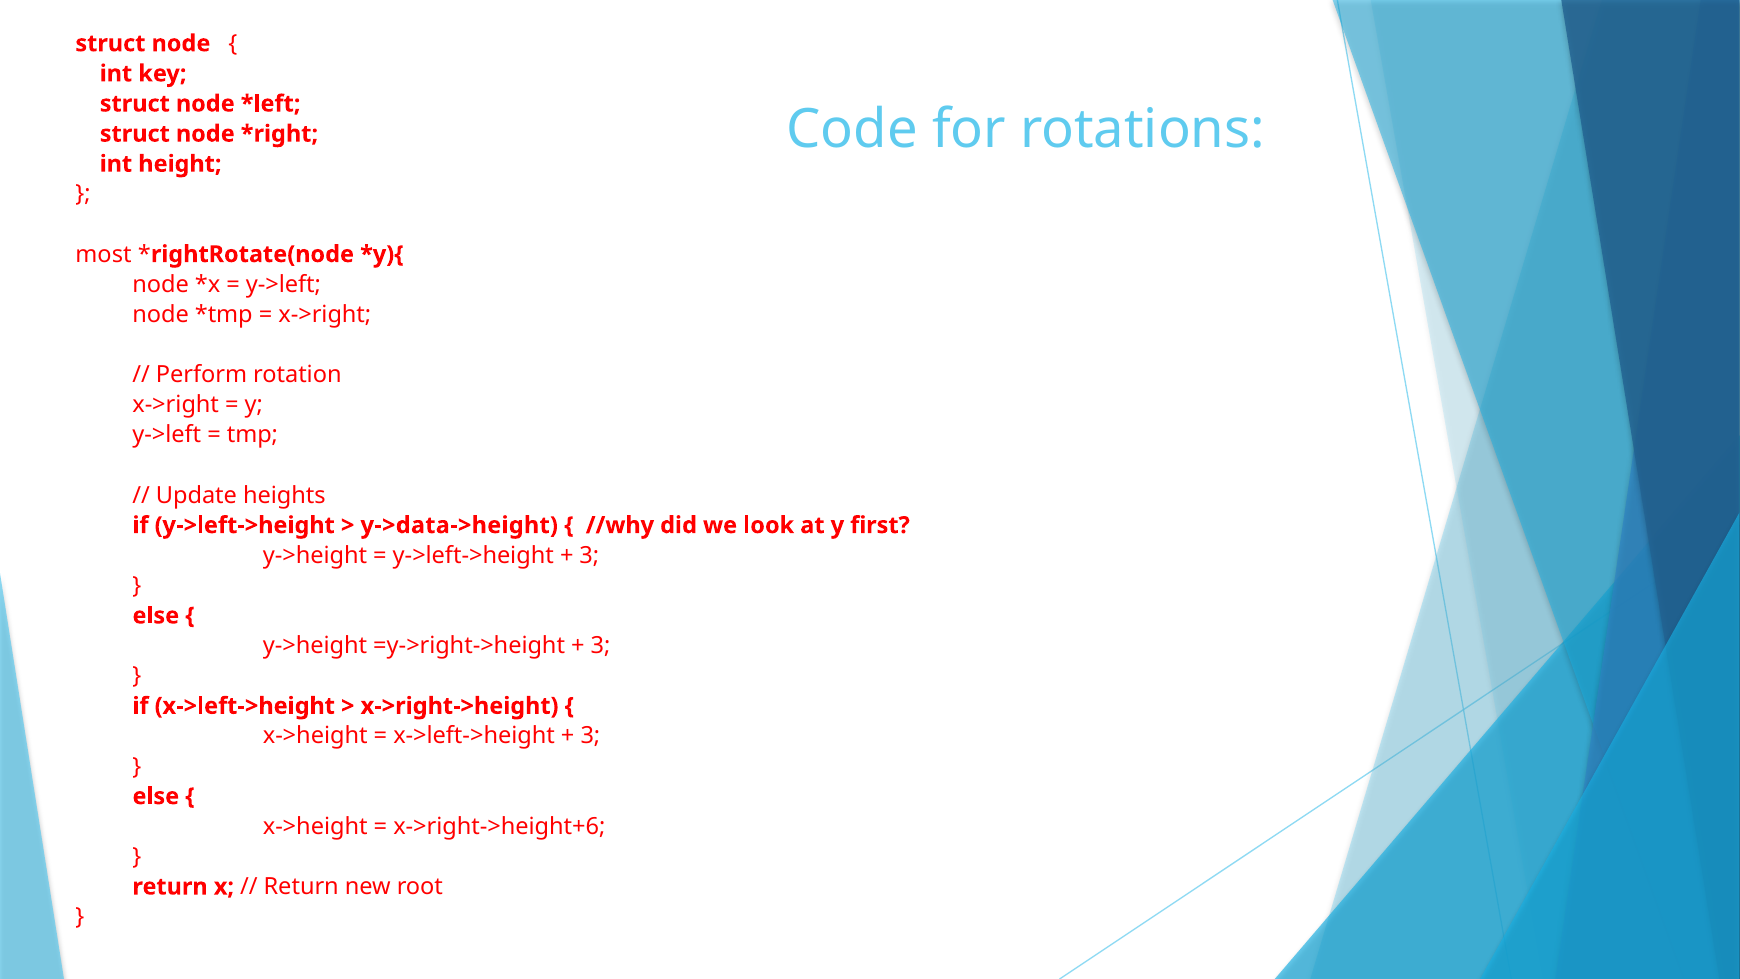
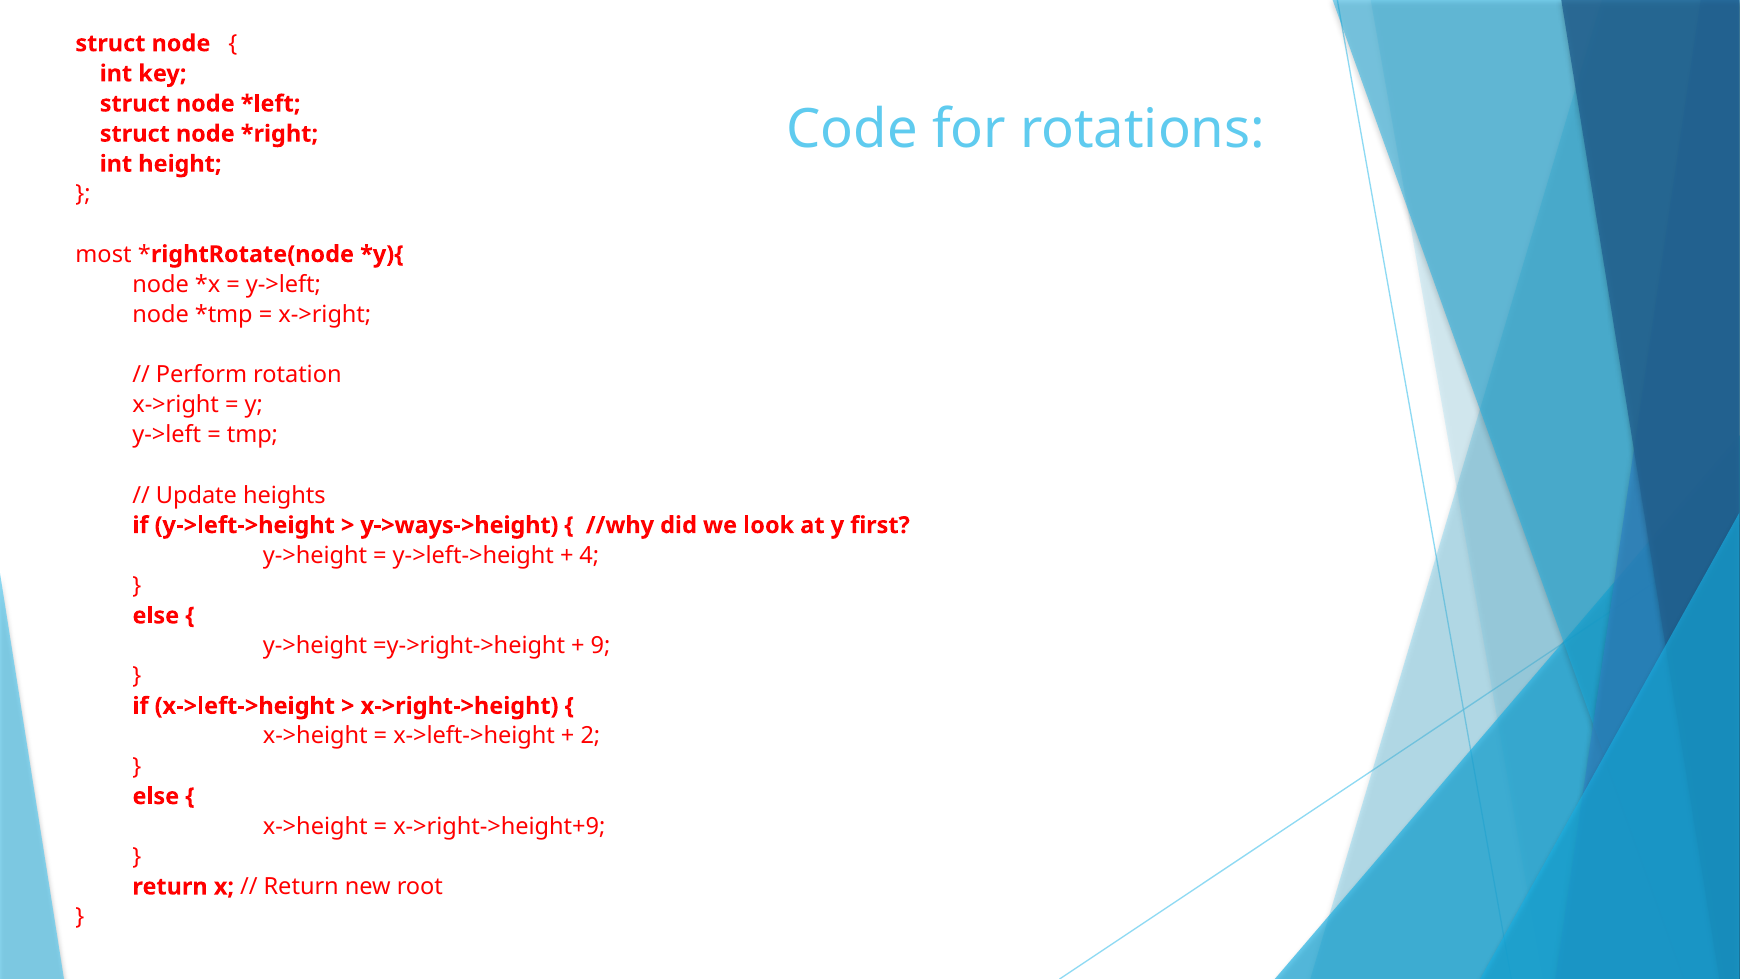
y->data->height: y->data->height -> y->ways->height
3 at (589, 555): 3 -> 4
3 at (601, 646): 3 -> 9
3 at (590, 736): 3 -> 2
x->right->height+6: x->right->height+6 -> x->right->height+9
